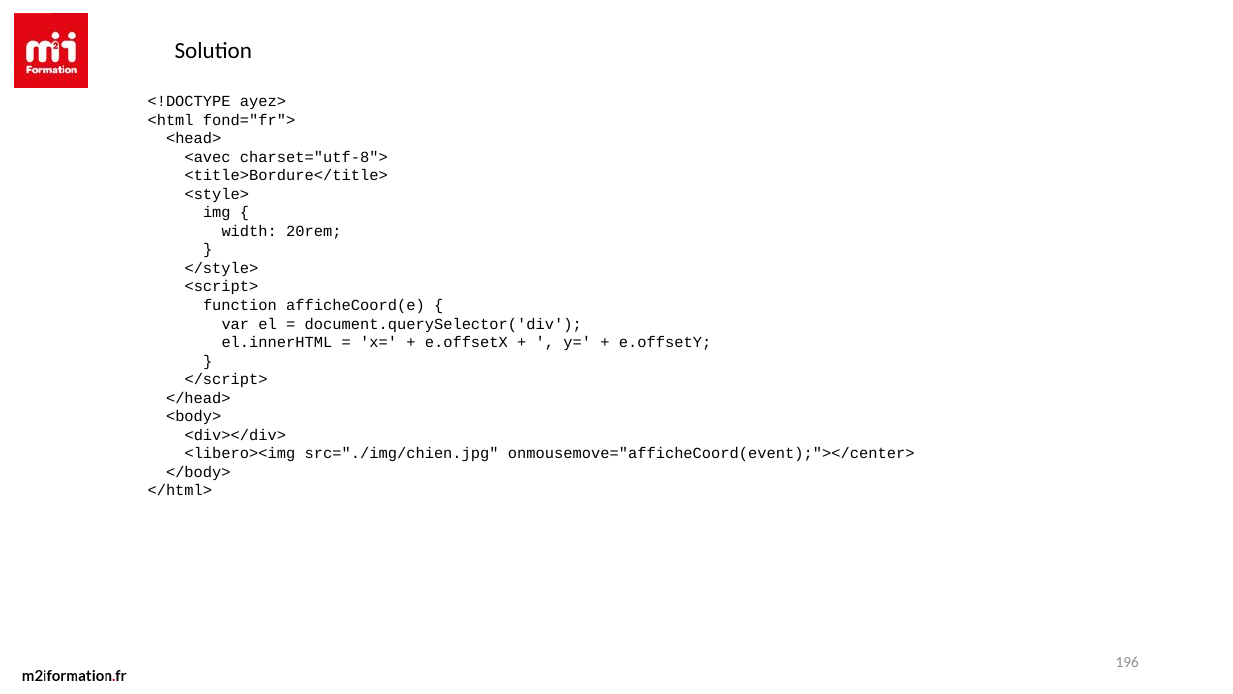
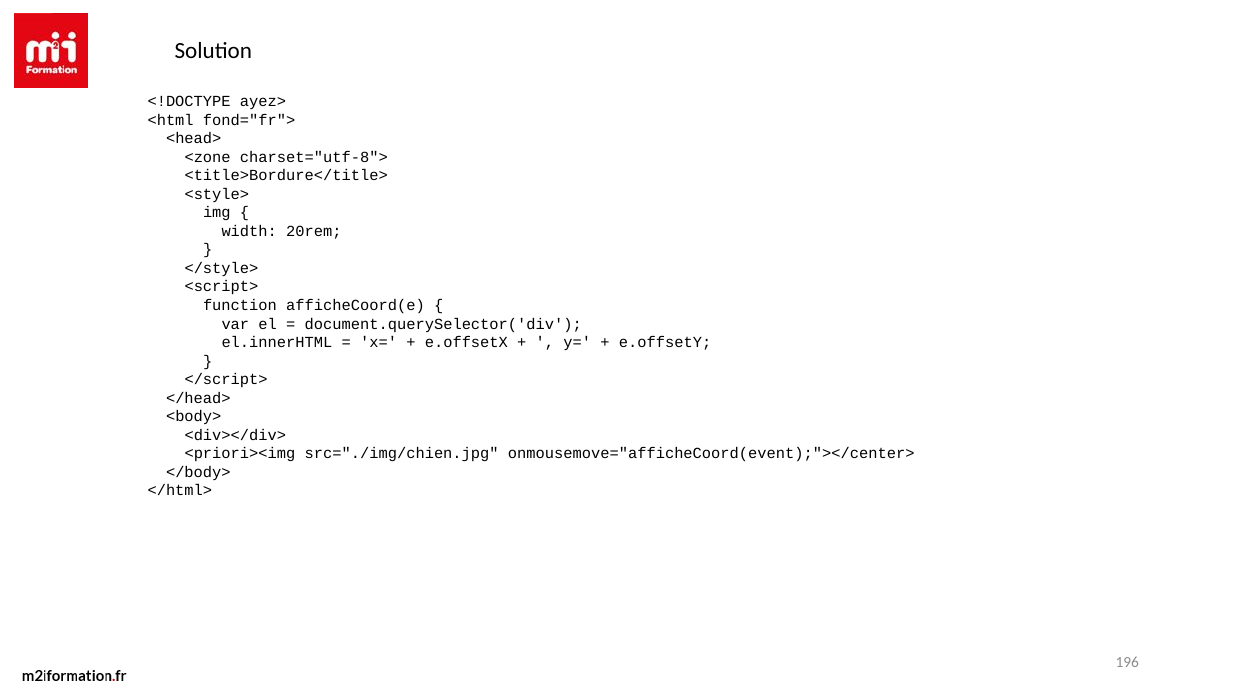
<avec: <avec -> <zone
<libero><img: <libero><img -> <priori><img
